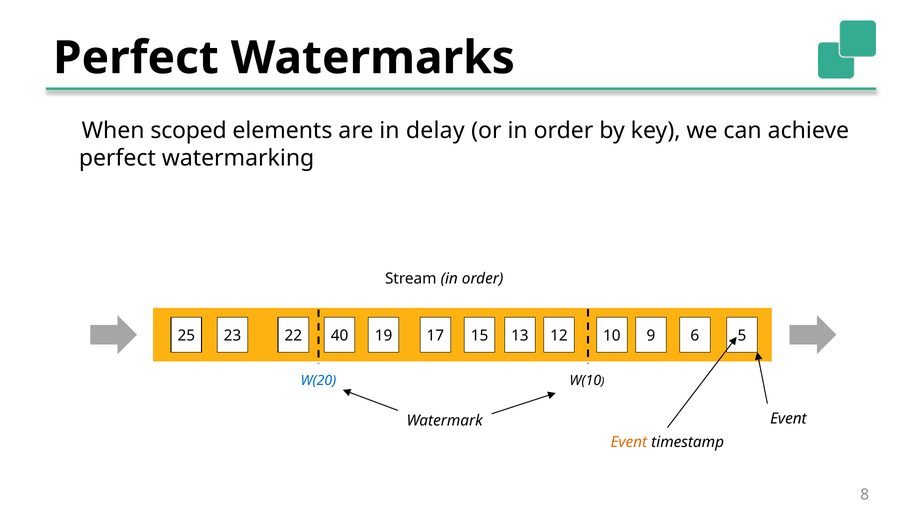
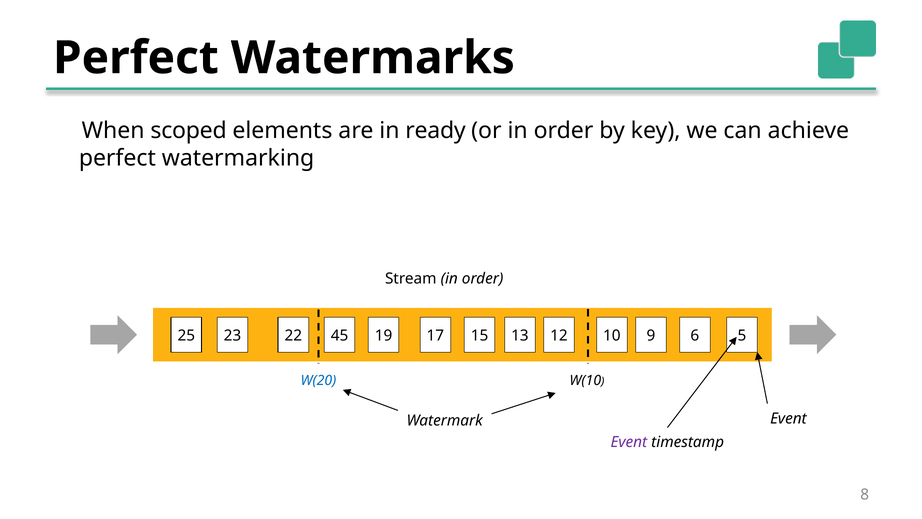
delay: delay -> ready
40: 40 -> 45
Event at (629, 442) colour: orange -> purple
